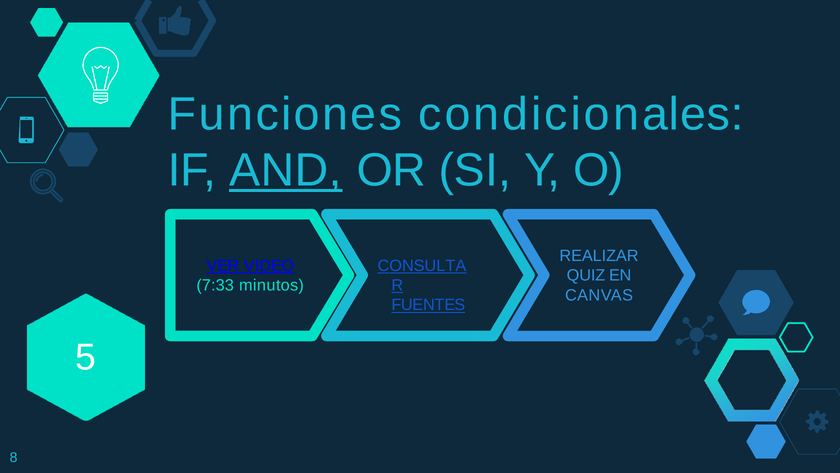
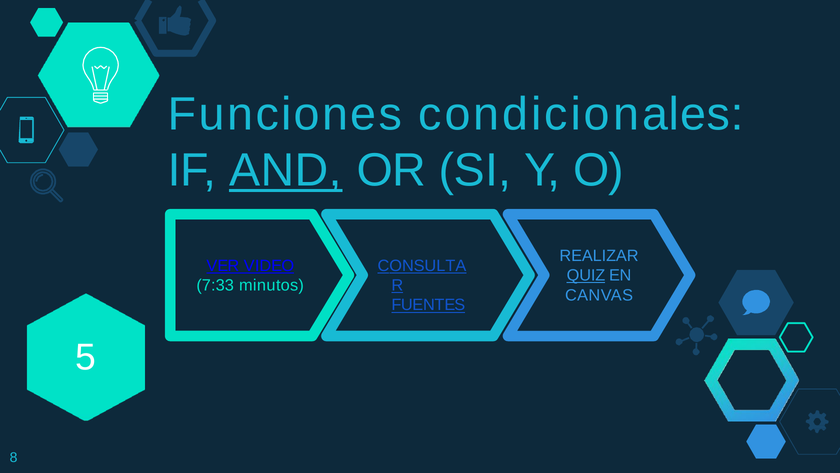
QUIZ underline: none -> present
